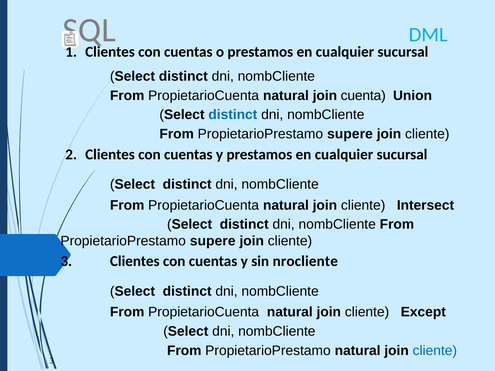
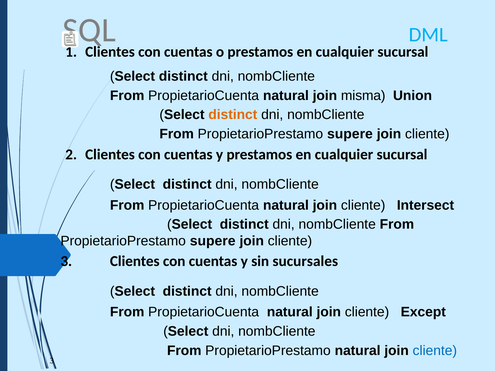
cuenta: cuenta -> misma
distinct at (233, 115) colour: blue -> orange
nrocliente: nrocliente -> sucursales
